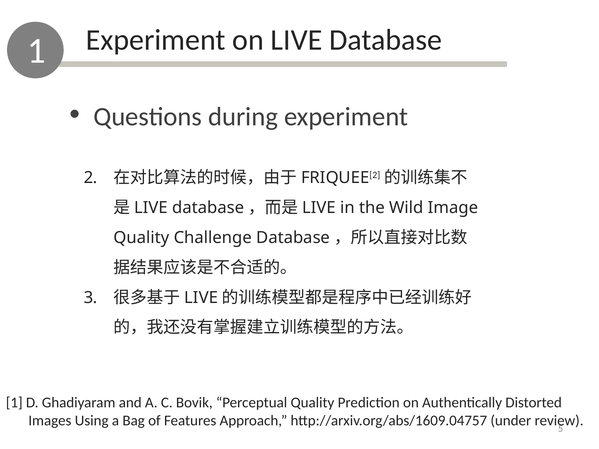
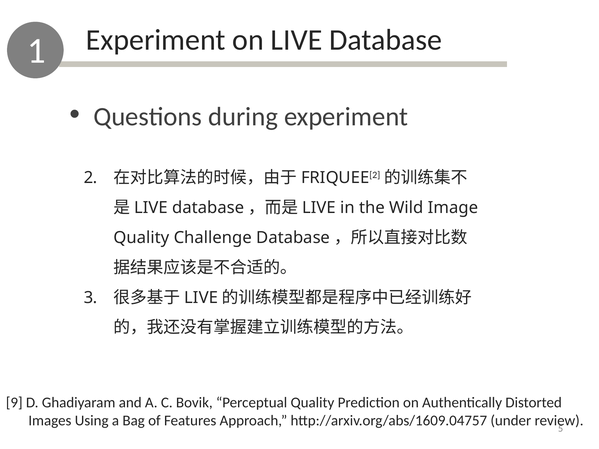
1 at (14, 403): 1 -> 9
